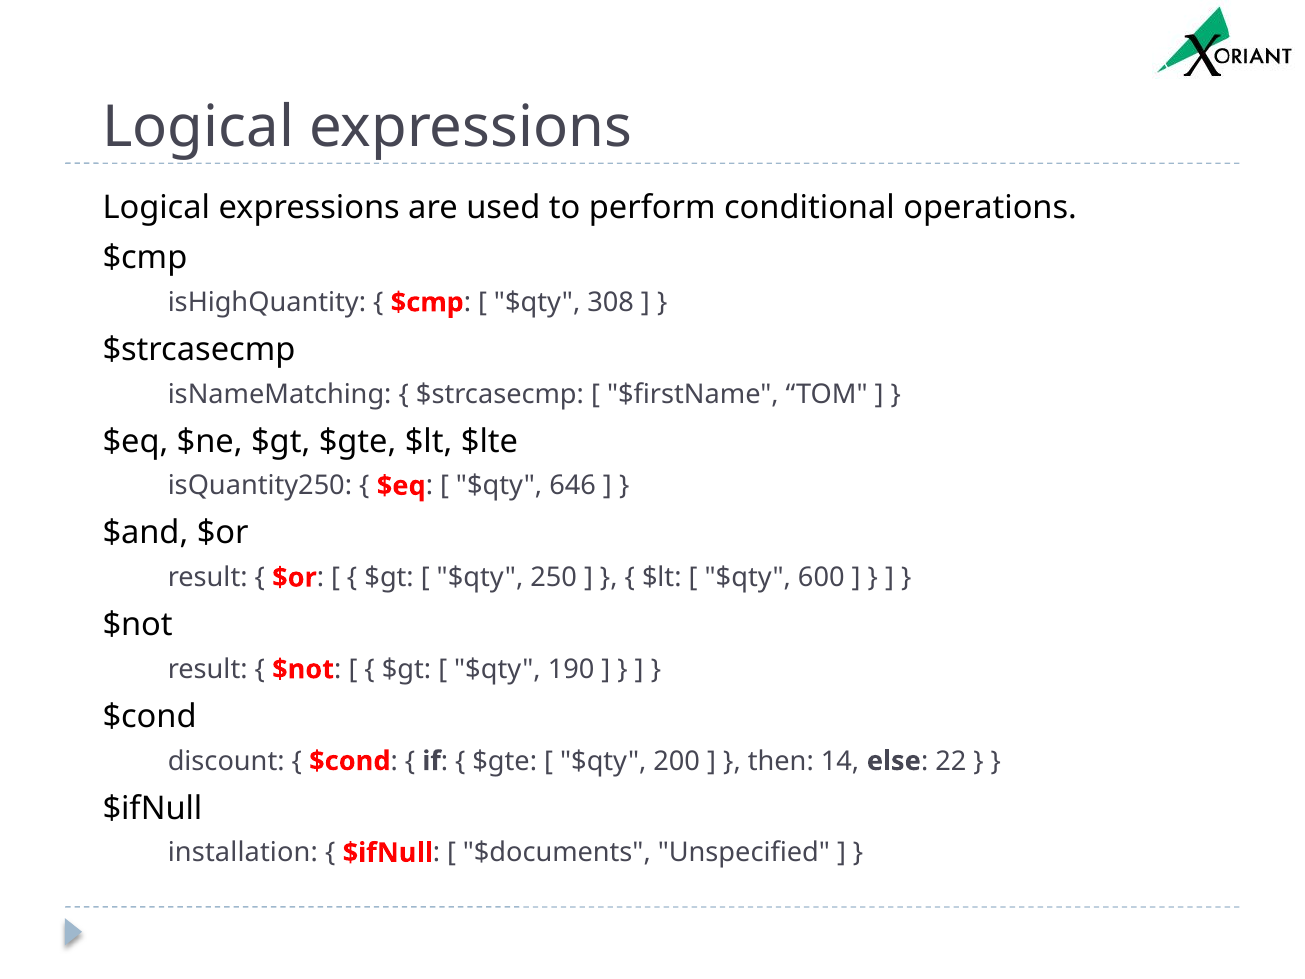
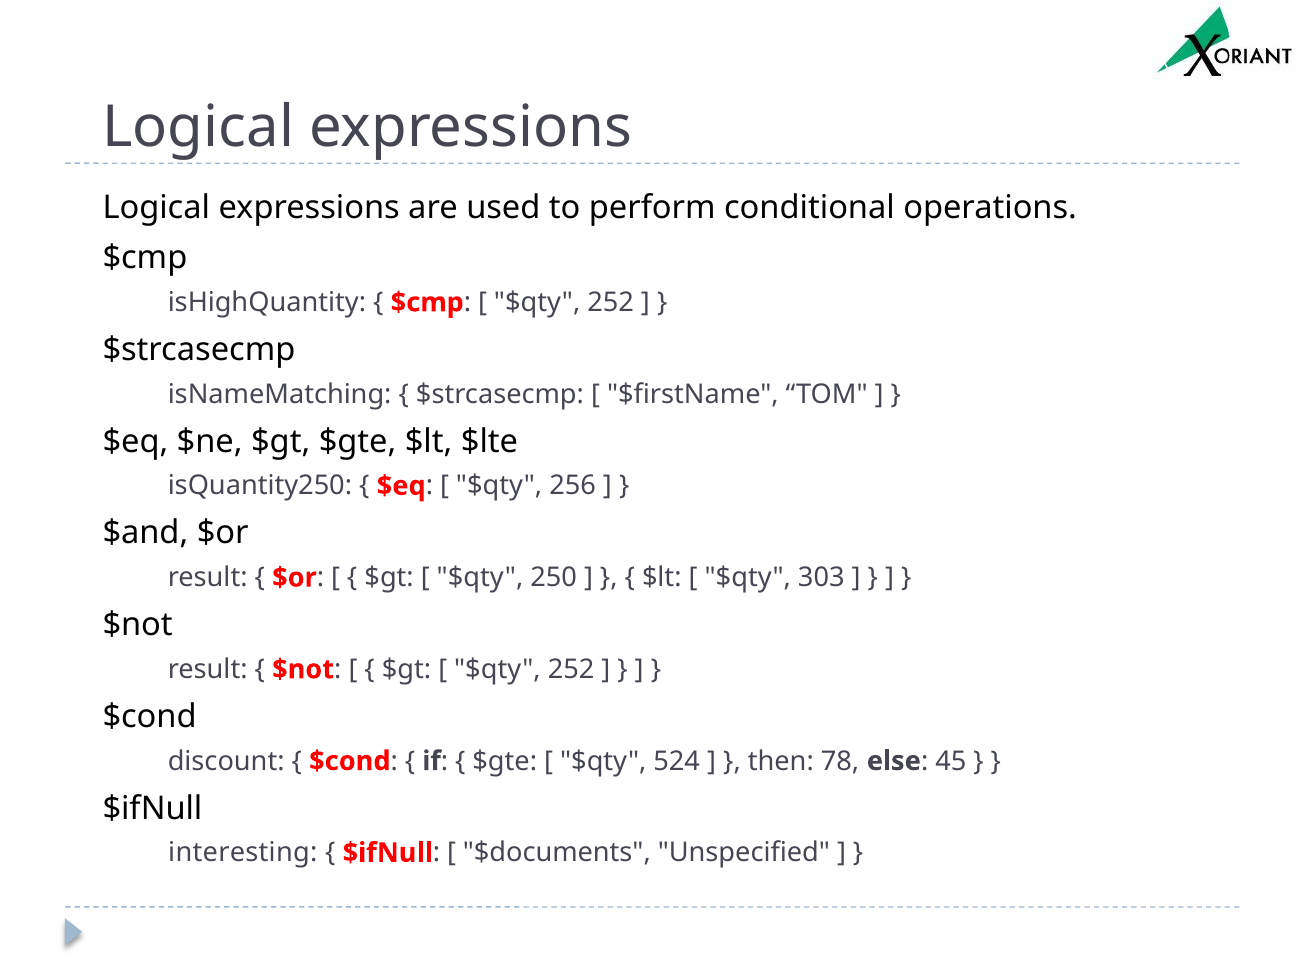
308 at (611, 302): 308 -> 252
646: 646 -> 256
600: 600 -> 303
190 at (571, 669): 190 -> 252
200: 200 -> 524
14: 14 -> 78
22: 22 -> 45
installation: installation -> interesting
